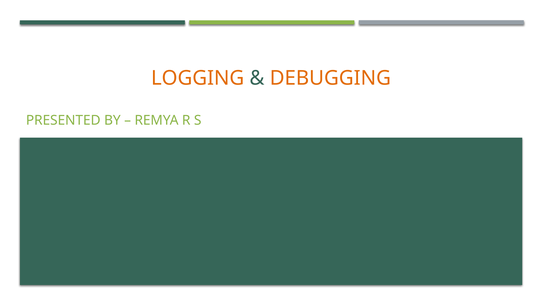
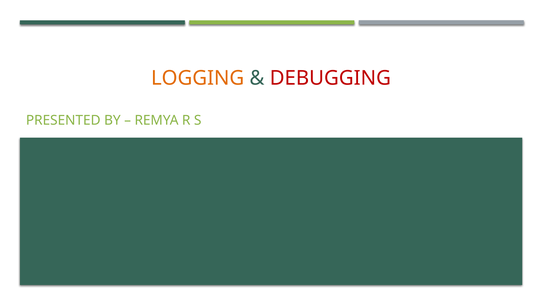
DEBUGGING colour: orange -> red
